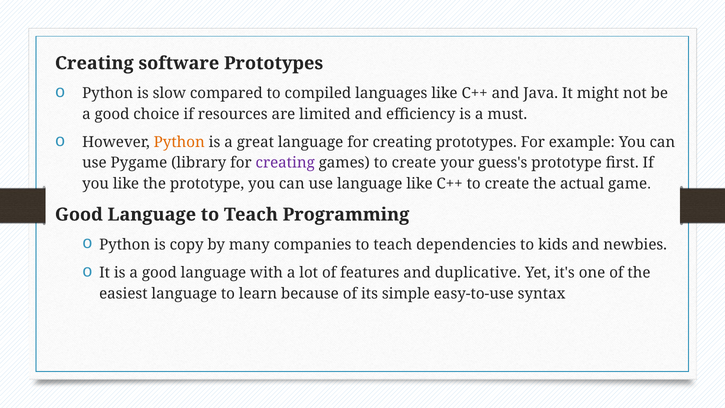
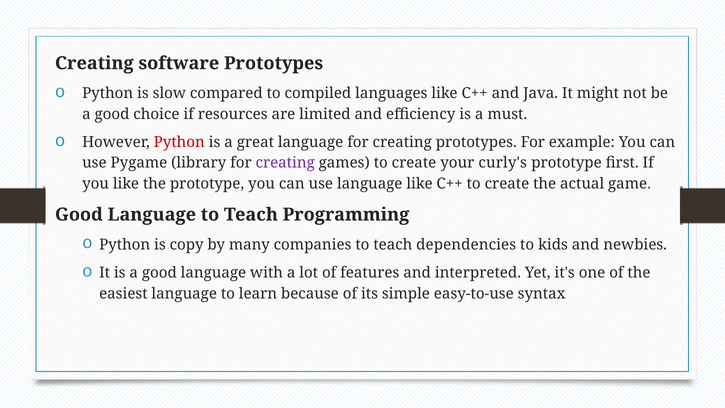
Python at (179, 142) colour: orange -> red
guess's: guess's -> curly's
duplicative: duplicative -> interpreted
